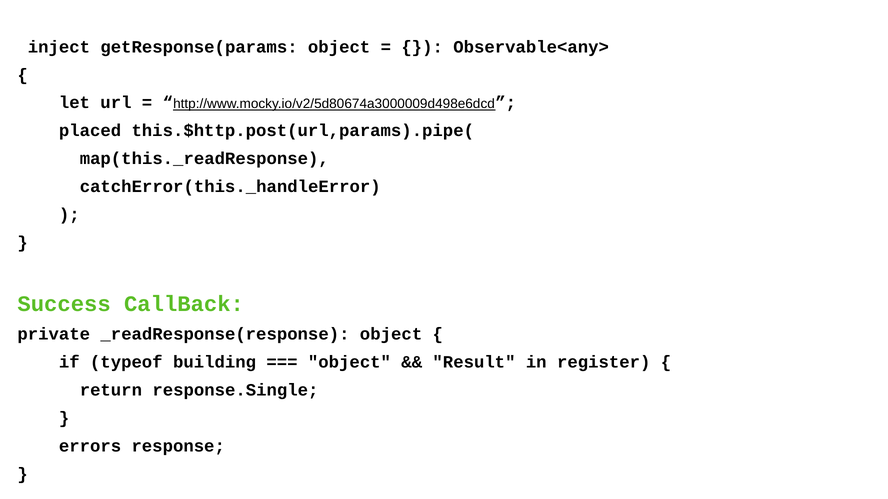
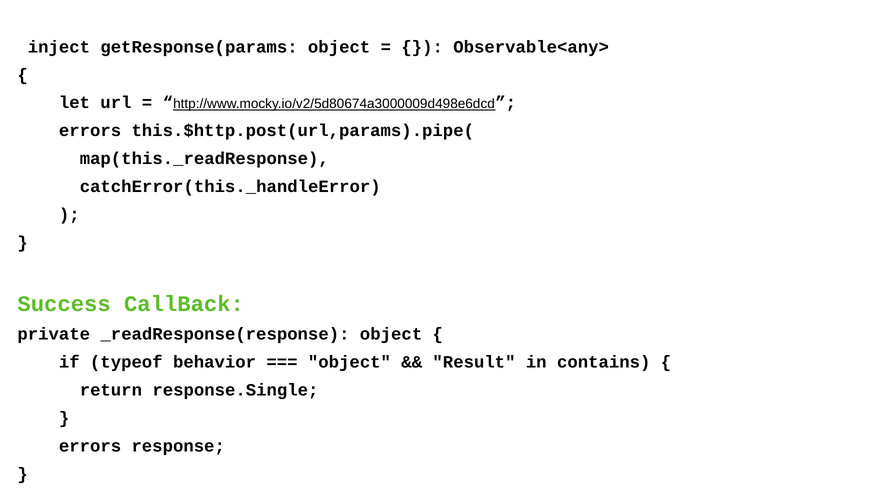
placed at (90, 131): placed -> errors
building: building -> behavior
register: register -> contains
